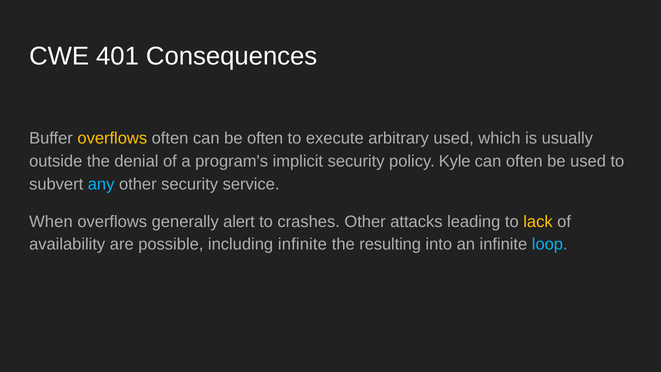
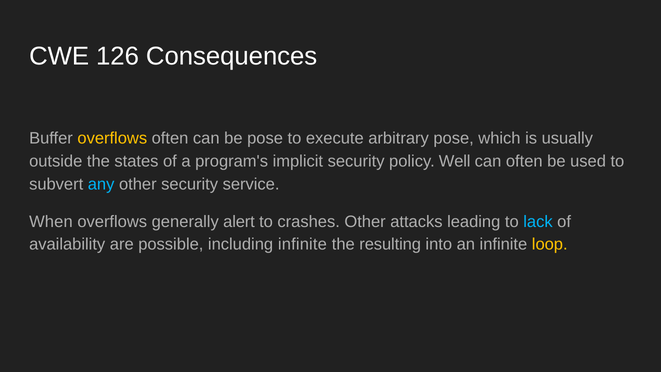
401: 401 -> 126
be often: often -> pose
arbitrary used: used -> pose
denial: denial -> states
Kyle: Kyle -> Well
lack colour: yellow -> light blue
loop colour: light blue -> yellow
